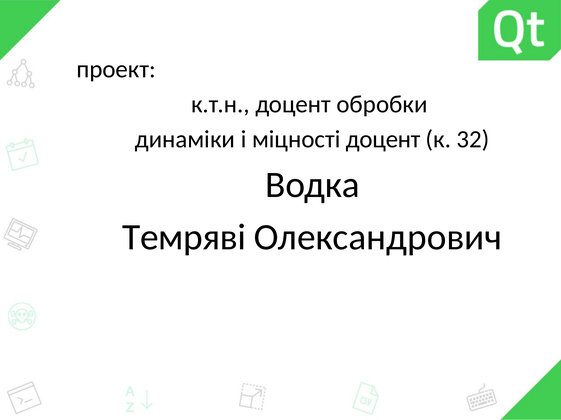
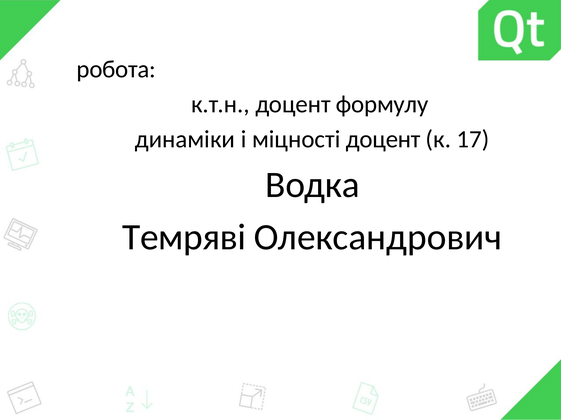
проект: проект -> робота
обробки: обробки -> формулу
32: 32 -> 17
